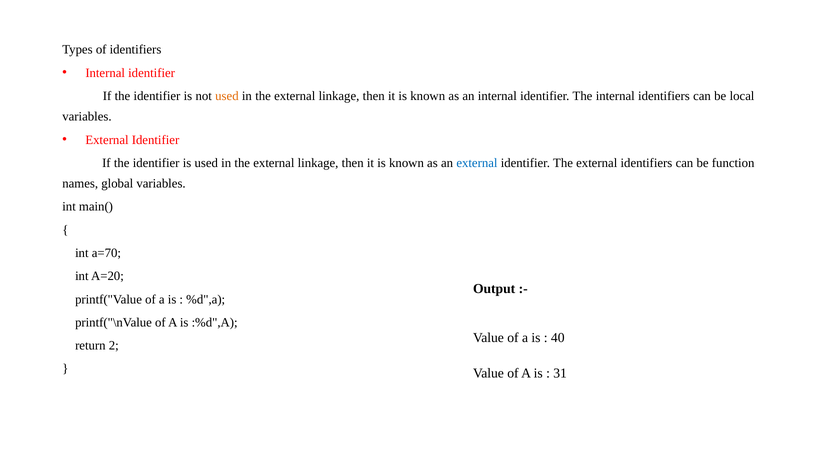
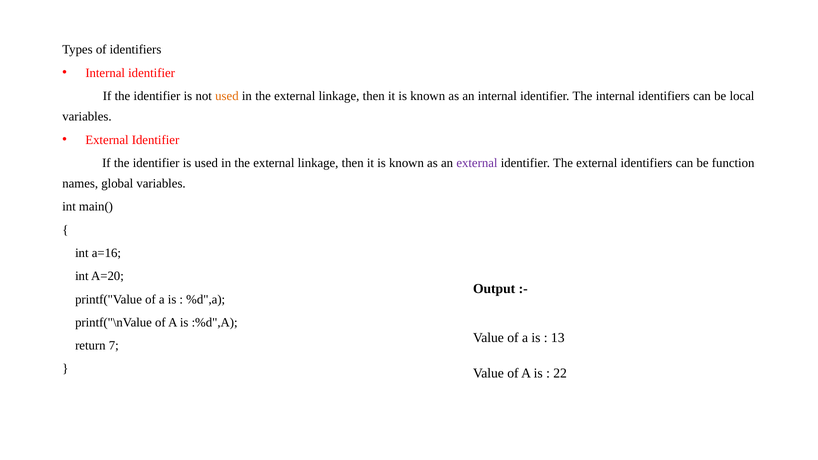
external at (477, 163) colour: blue -> purple
a=70: a=70 -> a=16
40: 40 -> 13
2: 2 -> 7
31: 31 -> 22
